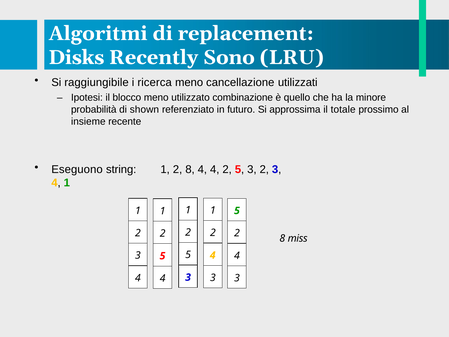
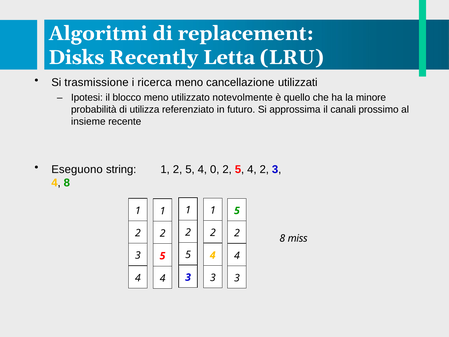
Sono: Sono -> Letta
raggiungibile: raggiungibile -> trasmissione
combinazione: combinazione -> notevolmente
shown: shown -> utilizza
totale: totale -> canali
string 1 2 8: 8 -> 5
4 4: 4 -> 0
3 at (252, 169): 3 -> 4
1 at (67, 183): 1 -> 8
